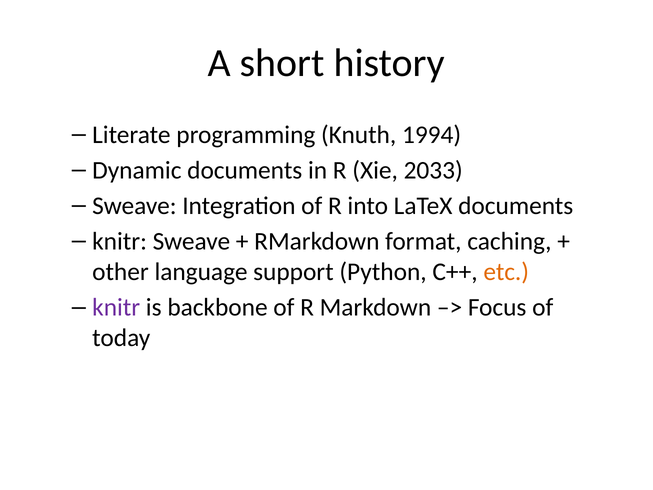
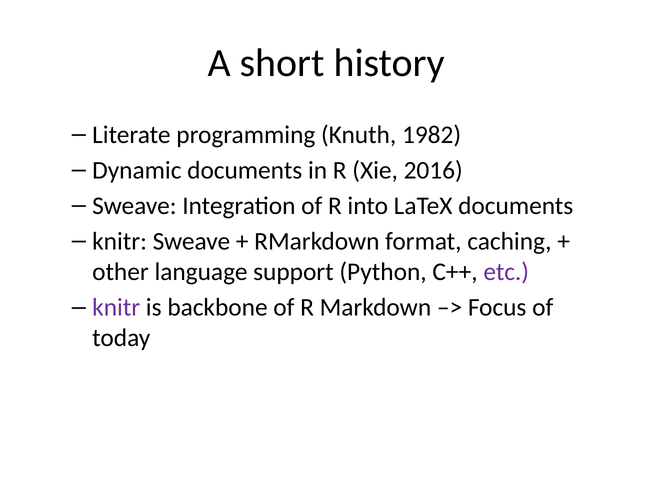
1994: 1994 -> 1982
2033: 2033 -> 2016
etc colour: orange -> purple
